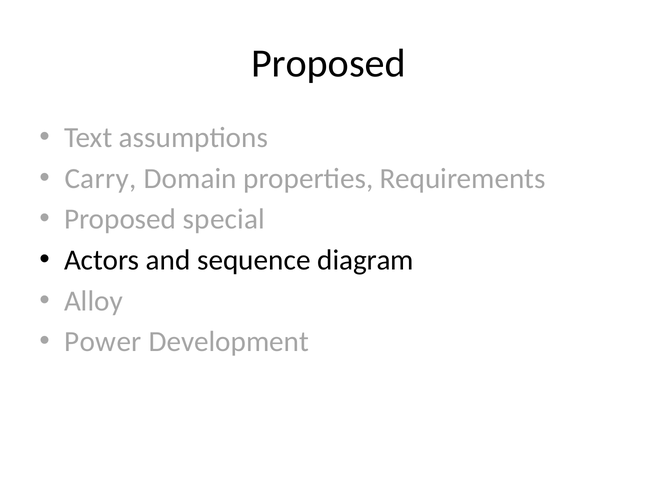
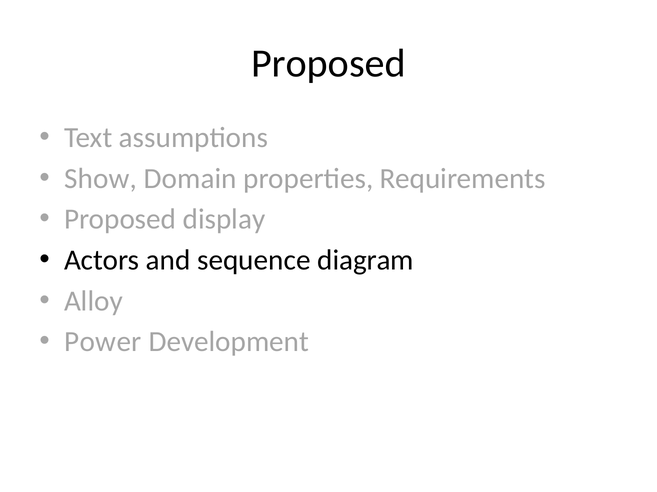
Carry: Carry -> Show
special: special -> display
